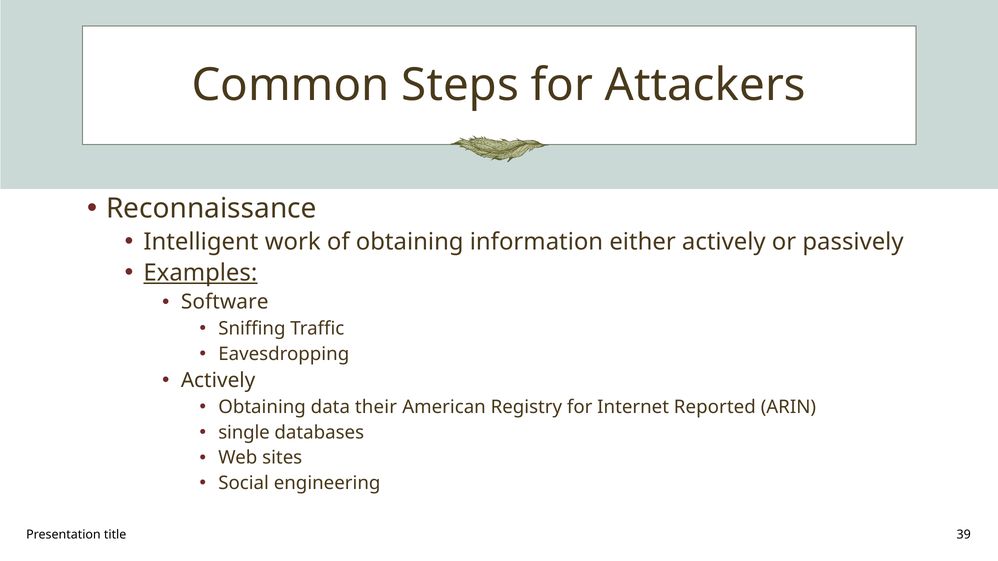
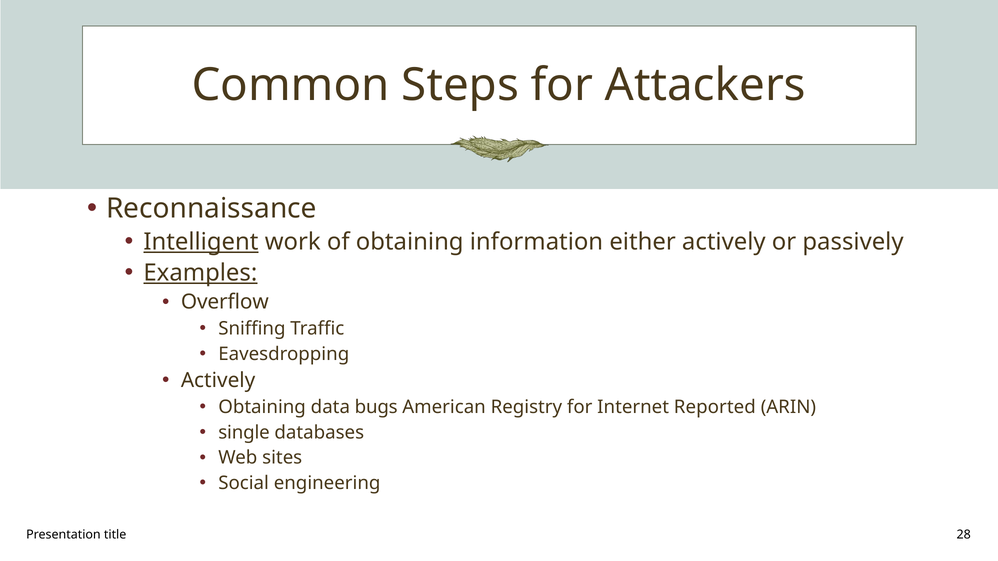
Intelligent underline: none -> present
Software: Software -> Overflow
their: their -> bugs
39: 39 -> 28
